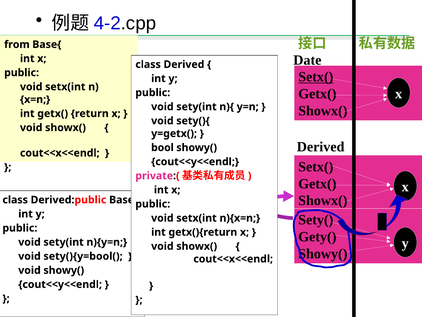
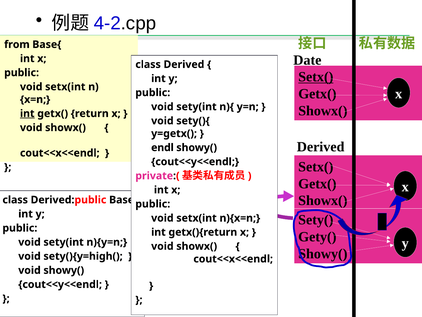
int at (27, 113) underline: none -> present
bool: bool -> endl
sety(){y=bool(: sety(){y=bool( -> sety(){y=high(
